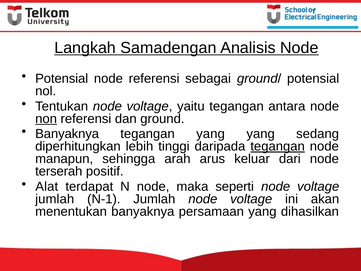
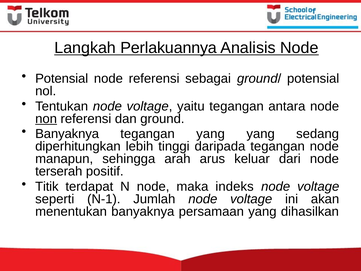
Samadengan: Samadengan -> Perlakuannya
tegangan at (278, 146) underline: present -> none
Alat: Alat -> Titik
seperti: seperti -> indeks
jumlah at (55, 199): jumlah -> seperti
